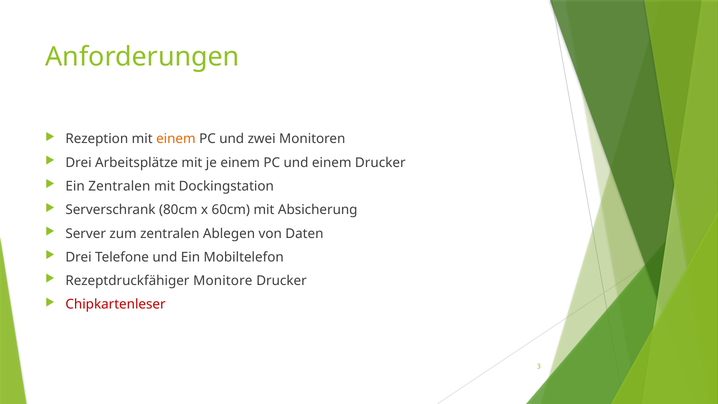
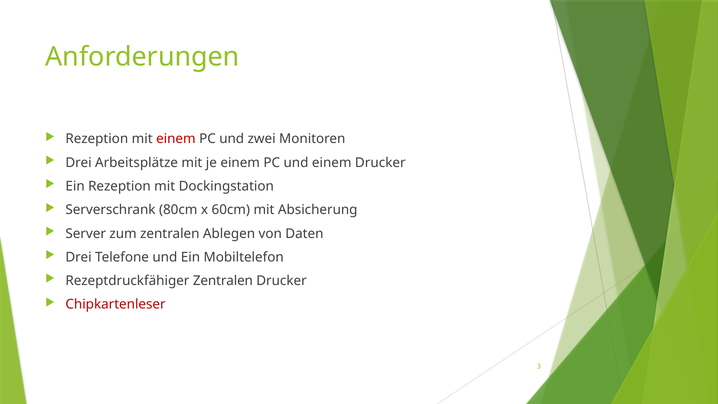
einem at (176, 139) colour: orange -> red
Ein Zentralen: Zentralen -> Rezeption
Rezeptdruckfähiger Monitore: Monitore -> Zentralen
